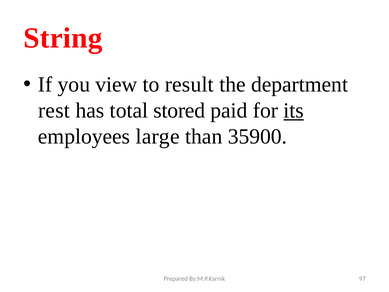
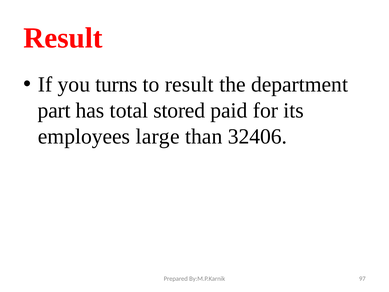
String at (63, 38): String -> Result
view: view -> turns
rest: rest -> part
its underline: present -> none
35900: 35900 -> 32406
